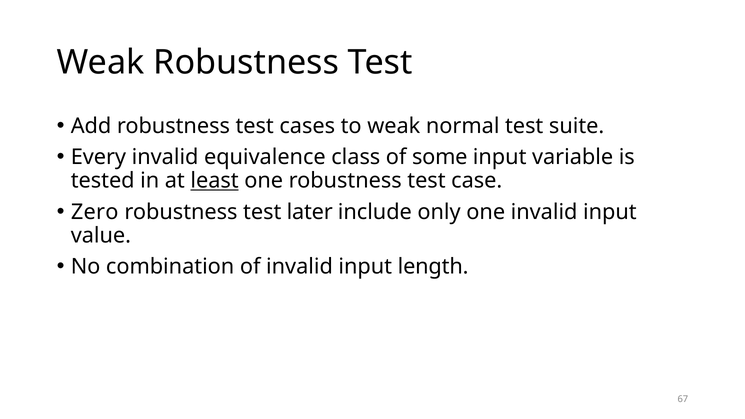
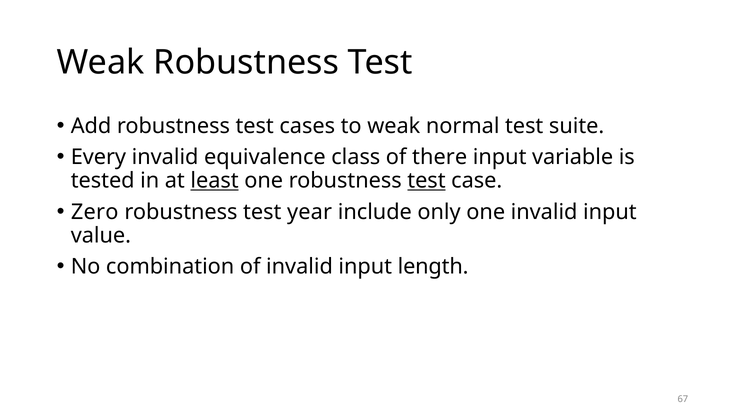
some: some -> there
test at (426, 181) underline: none -> present
later: later -> year
